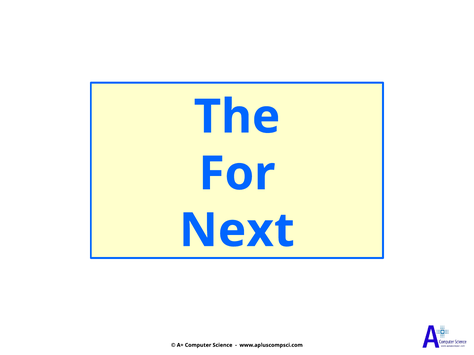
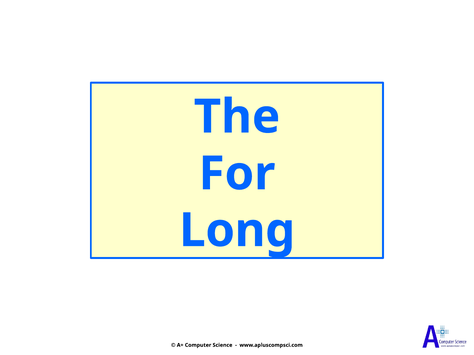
Next: Next -> Long
